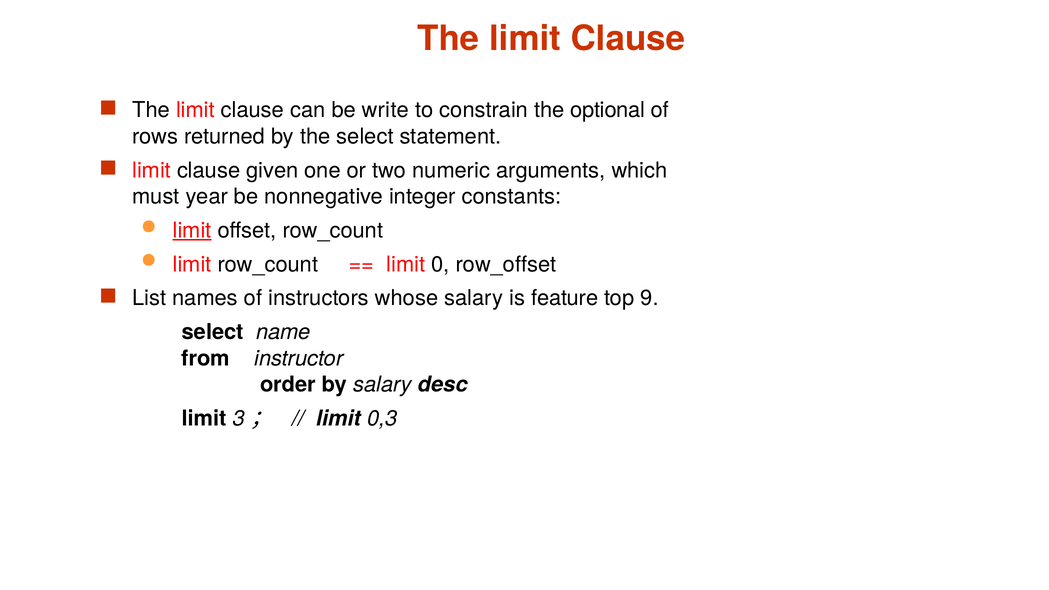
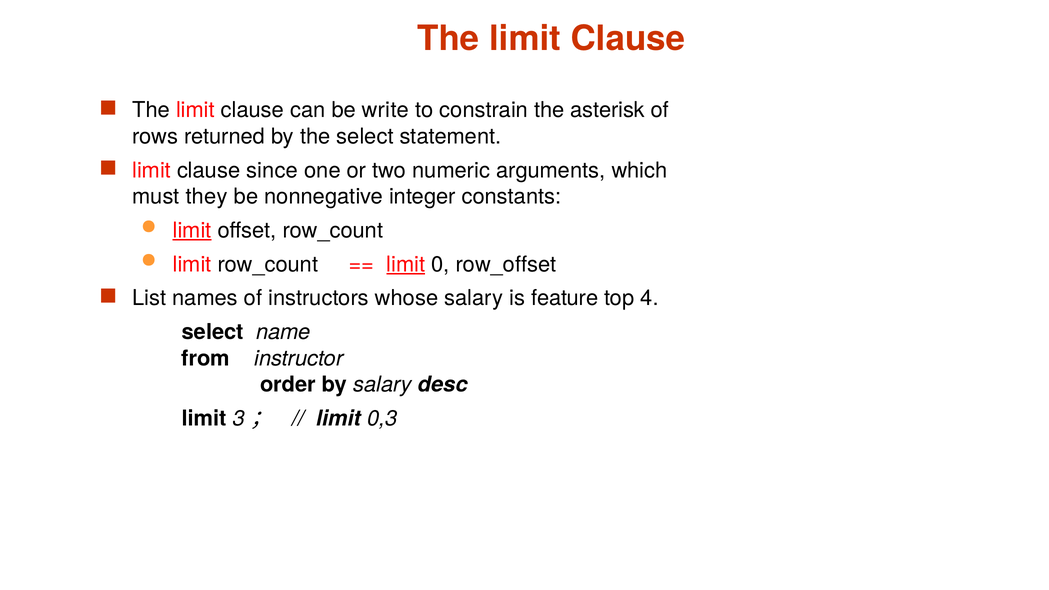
optional: optional -> asterisk
given: given -> since
year: year -> they
limit at (406, 264) underline: none -> present
9: 9 -> 4
